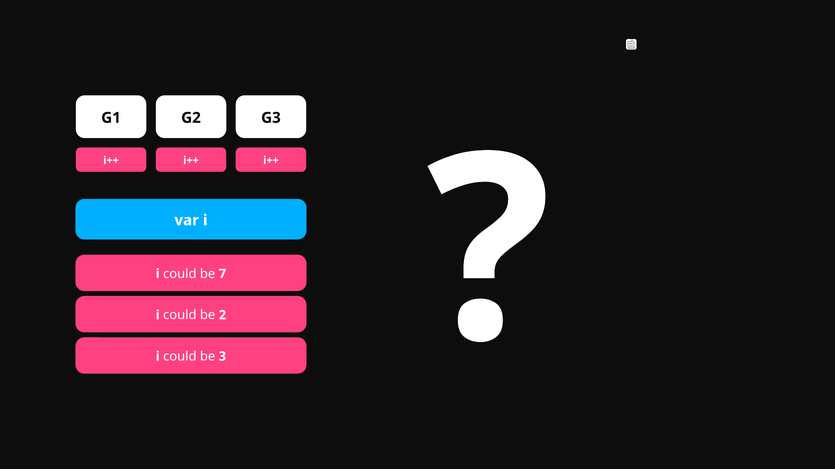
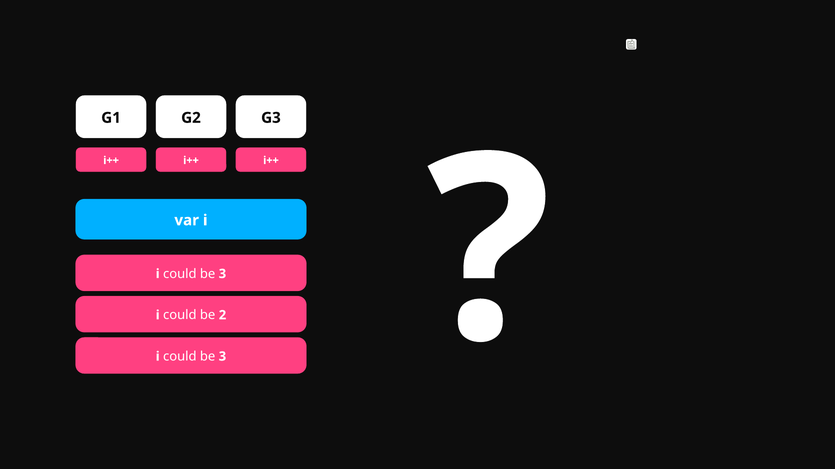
7 at (222, 274): 7 -> 3
